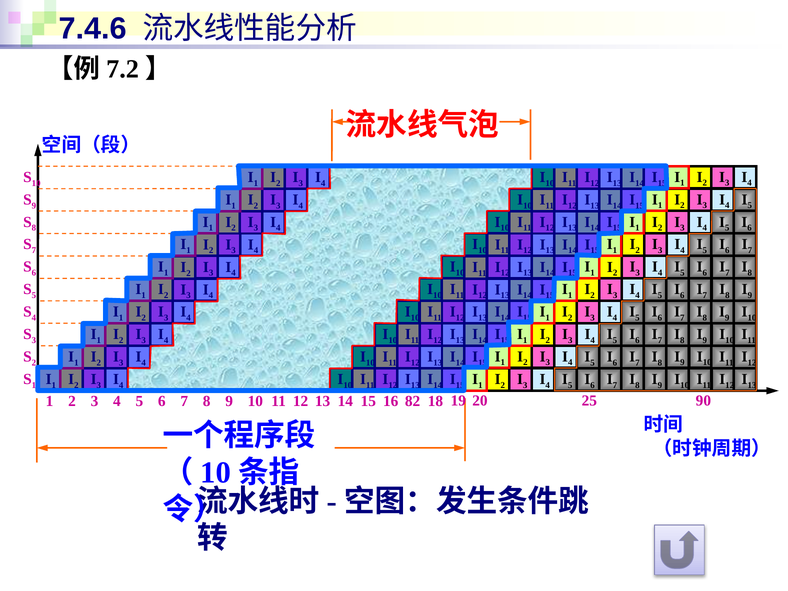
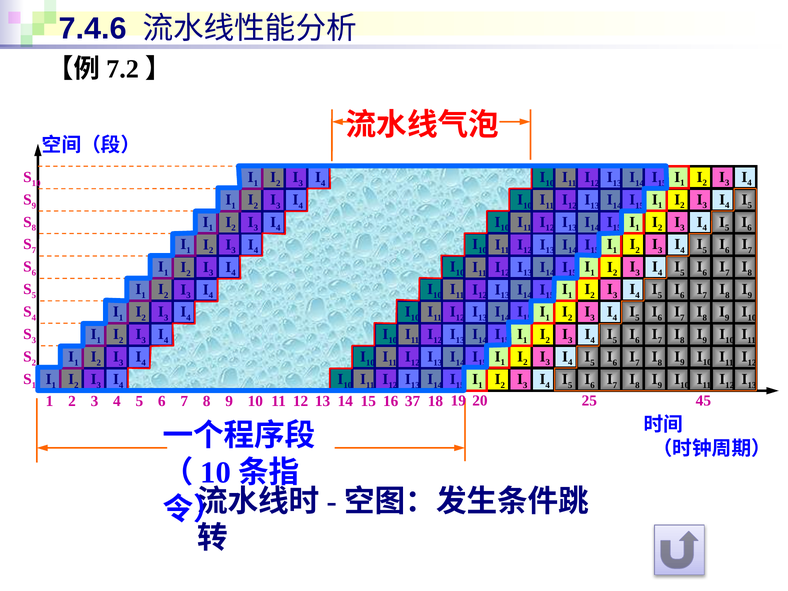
90: 90 -> 45
82: 82 -> 37
